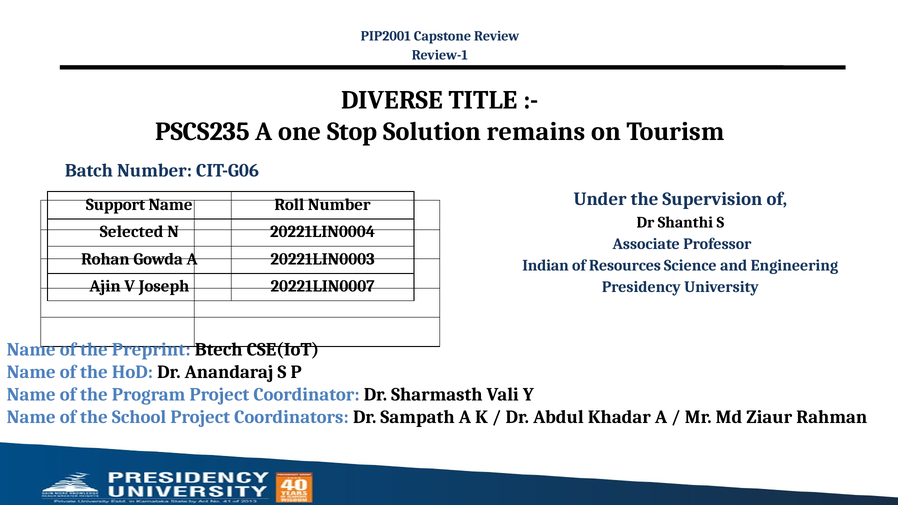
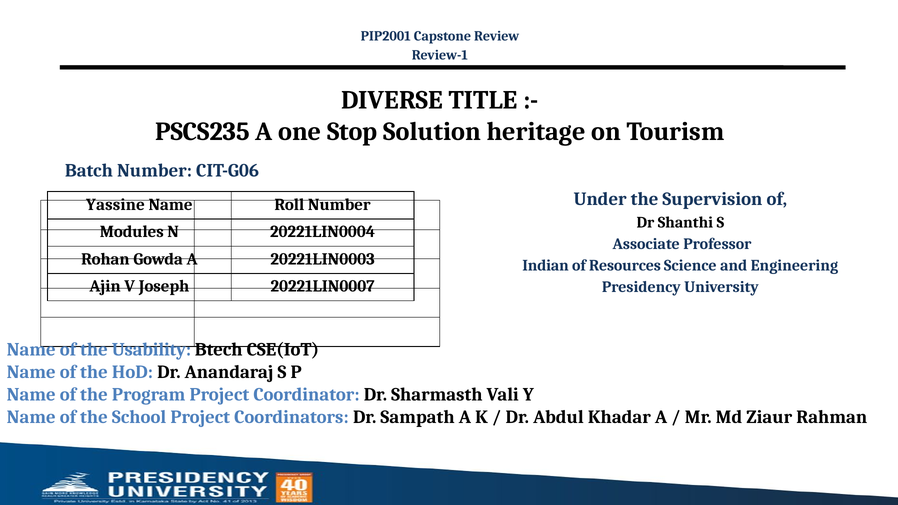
remains: remains -> heritage
Support: Support -> Yassine
Selected: Selected -> Modules
Preprint: Preprint -> Usability
